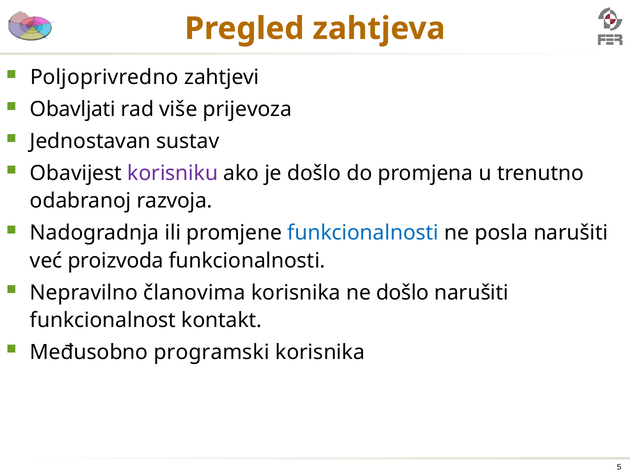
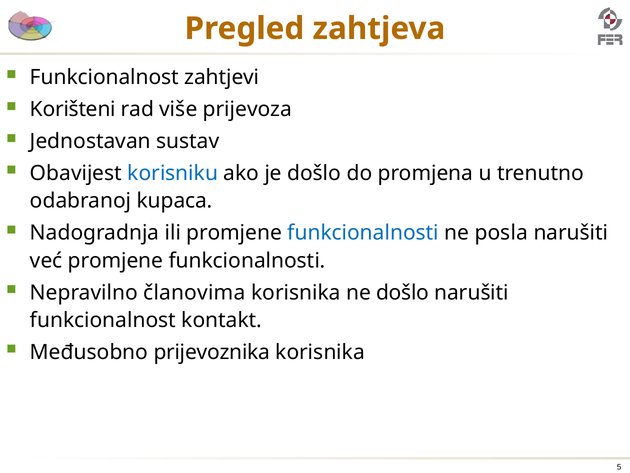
Poljoprivredno at (104, 77): Poljoprivredno -> Funkcionalnost
Obavljati: Obavljati -> Korišteni
korisniku colour: purple -> blue
razvoja: razvoja -> kupaca
već proizvoda: proizvoda -> promjene
programski: programski -> prijevoznika
